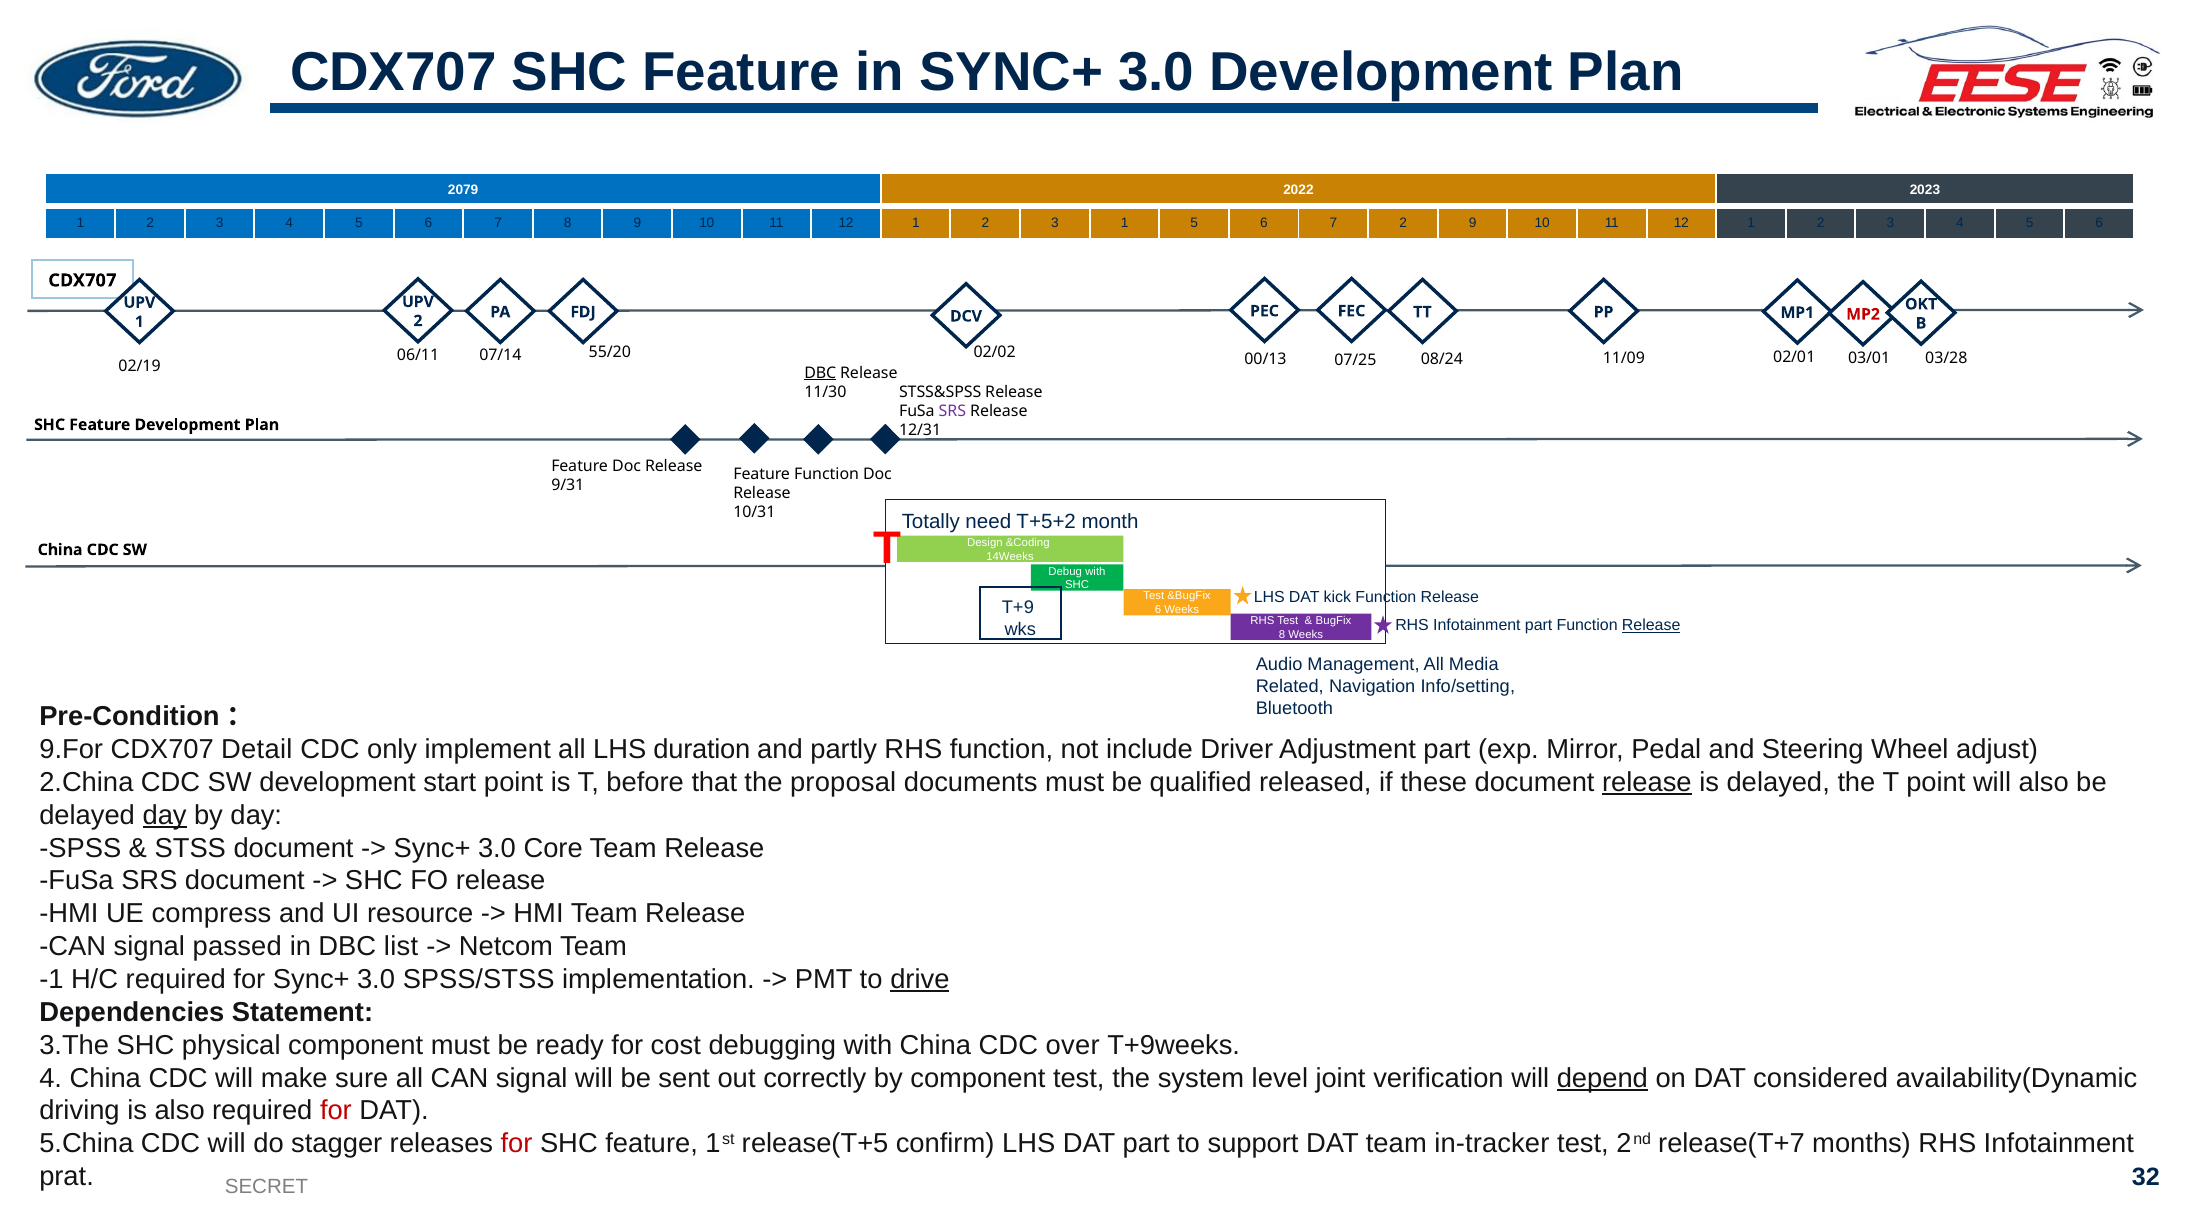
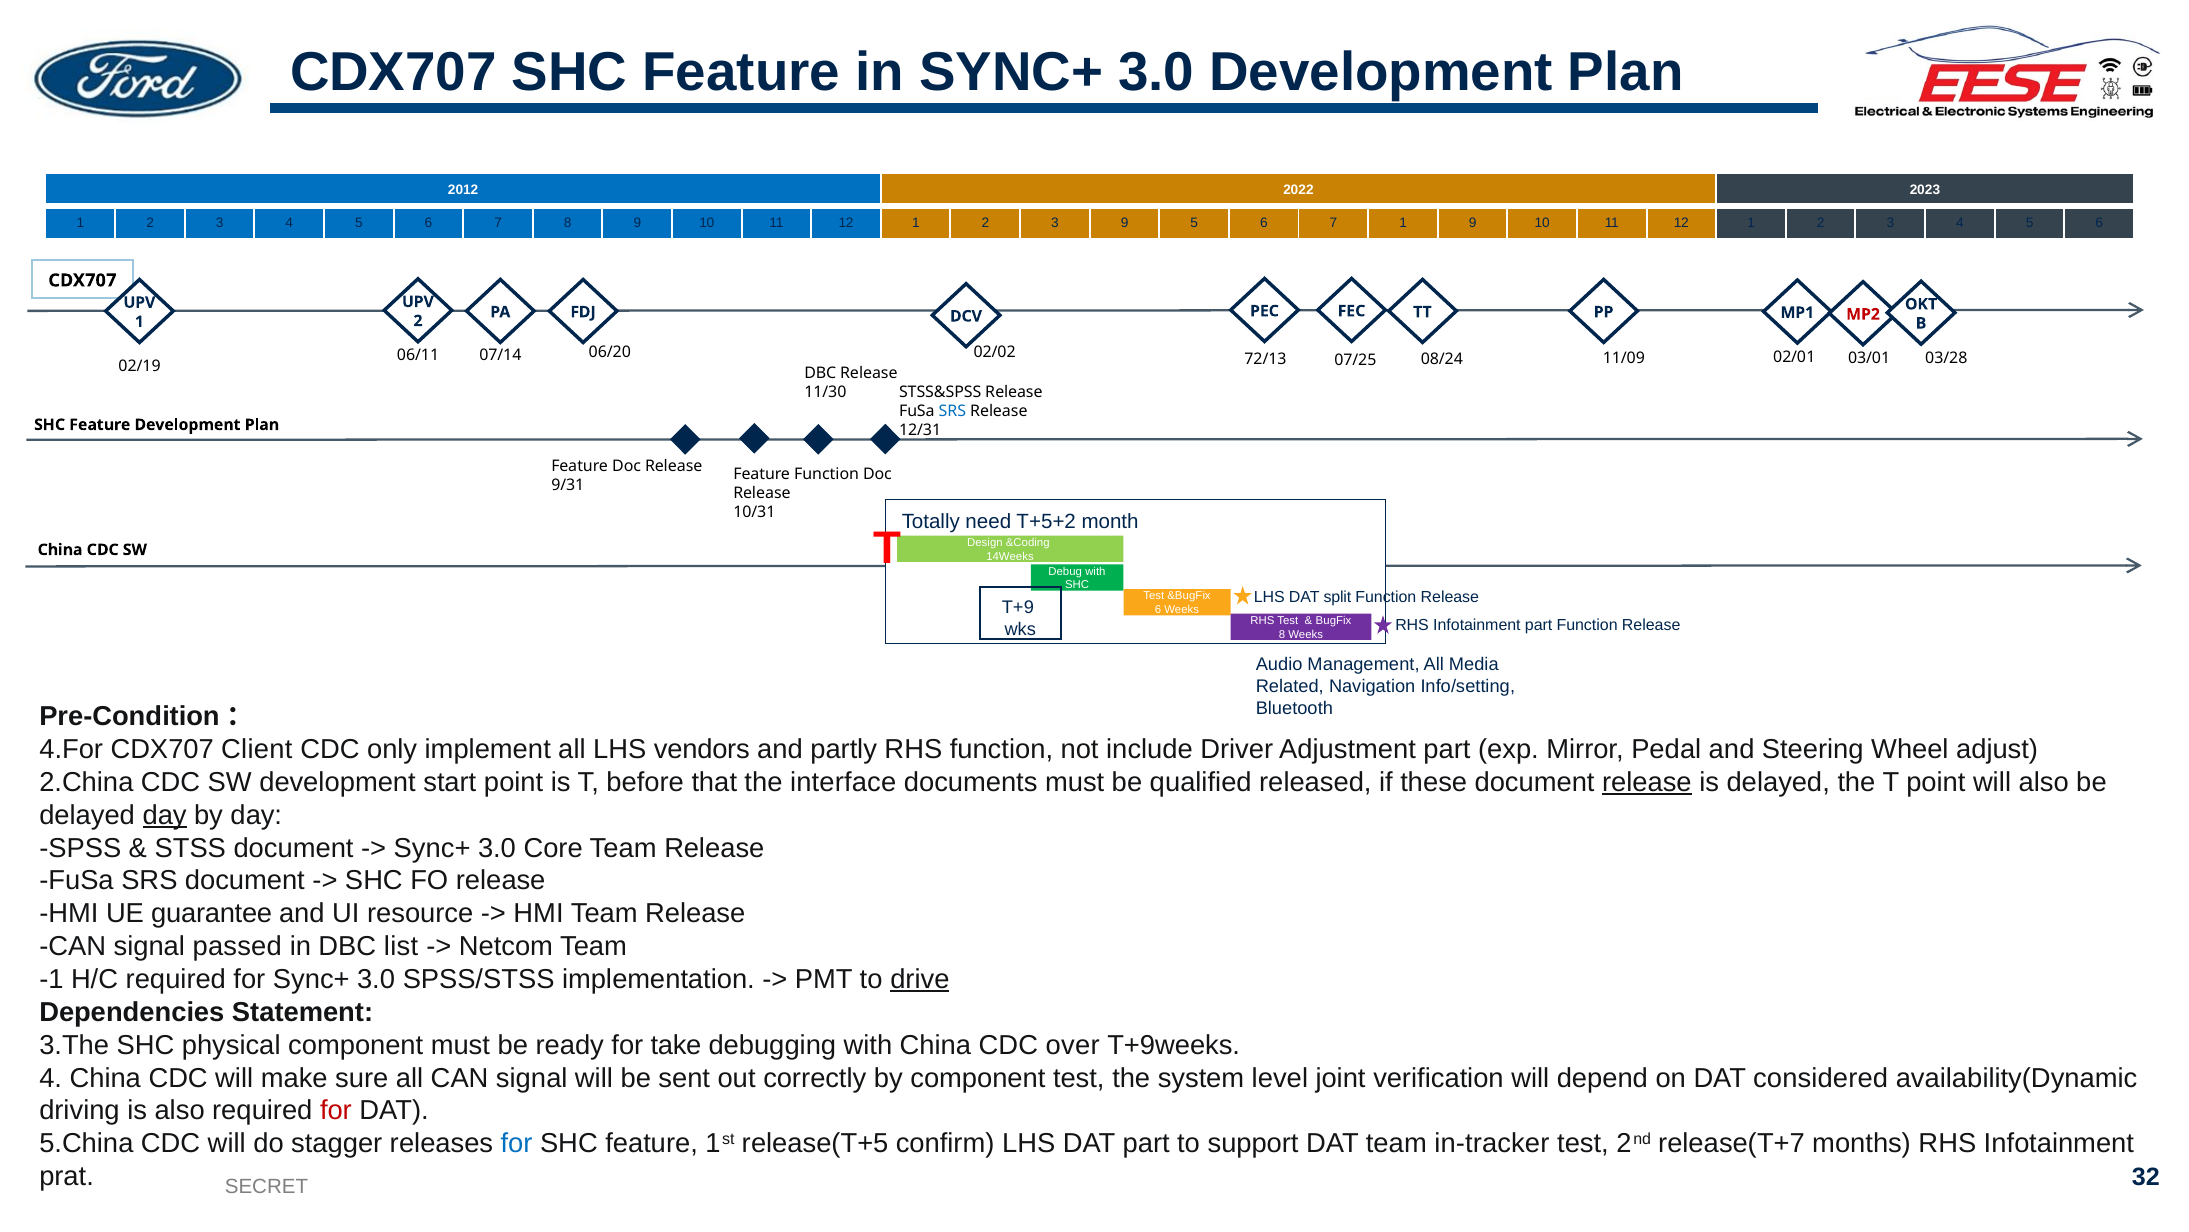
2079: 2079 -> 2012
3 1: 1 -> 9
7 2: 2 -> 1
55/20: 55/20 -> 06/20
00/13: 00/13 -> 72/13
DBC at (820, 373) underline: present -> none
SRS at (952, 411) colour: purple -> blue
kick: kick -> split
Release at (1651, 625) underline: present -> none
9.For: 9.For -> 4.For
Detail: Detail -> Client
duration: duration -> vendors
proposal: proposal -> interface
compress: compress -> guarantee
cost: cost -> take
depend underline: present -> none
for at (517, 1143) colour: red -> blue
